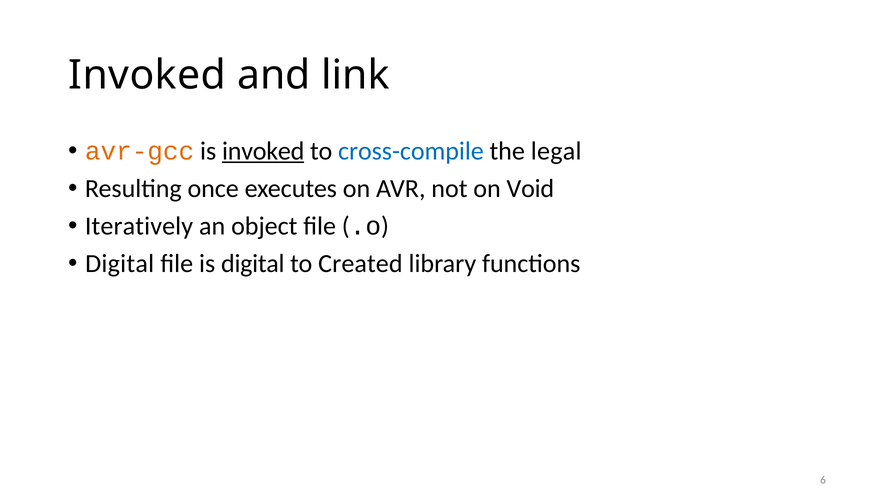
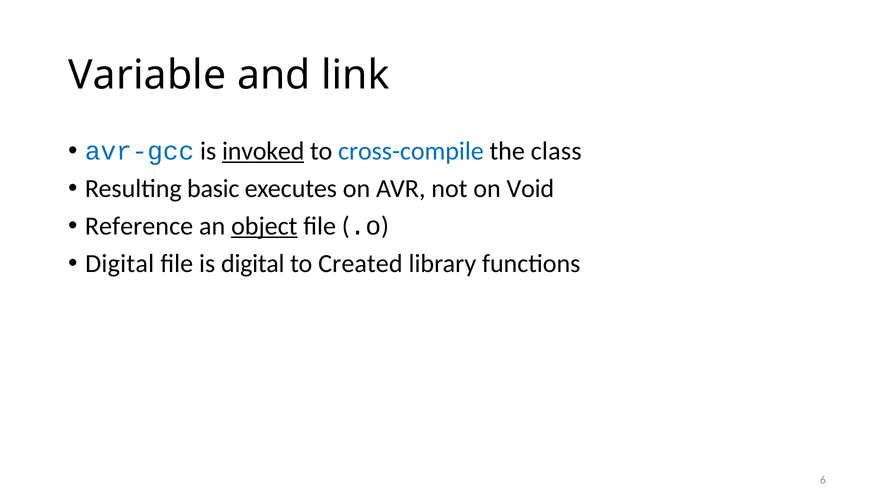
Invoked at (147, 75): Invoked -> Variable
avr-gcc colour: orange -> blue
legal: legal -> class
once: once -> basic
Iteratively: Iteratively -> Reference
object underline: none -> present
